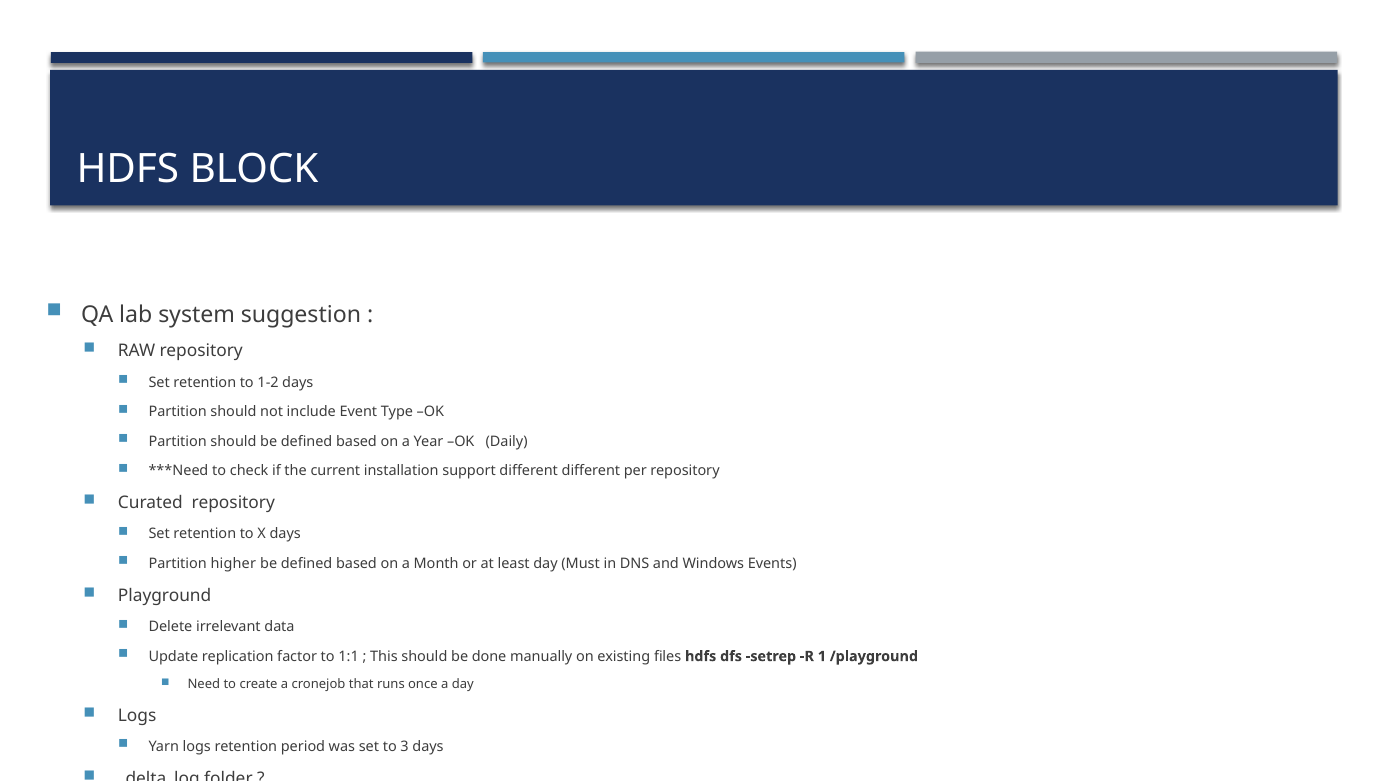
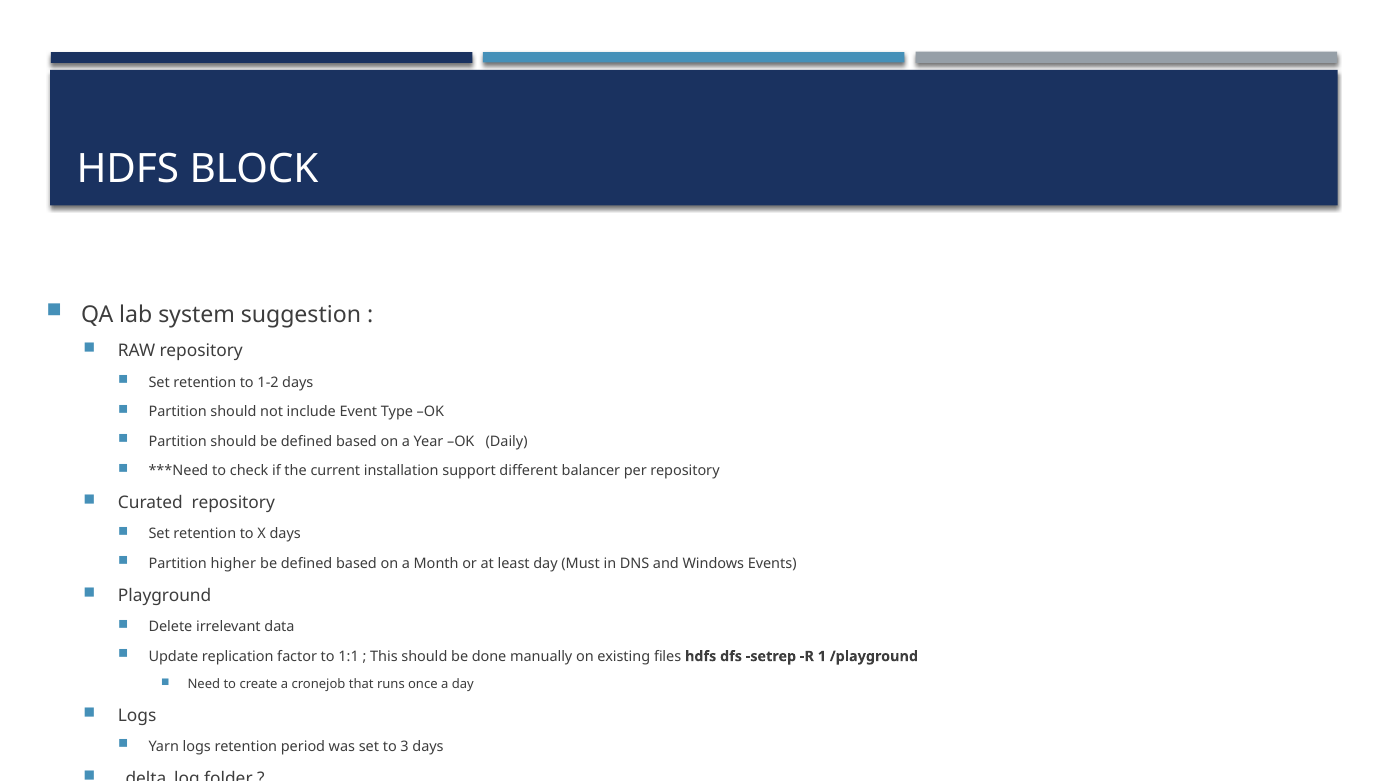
different different: different -> balancer
